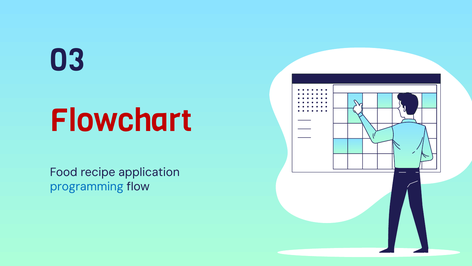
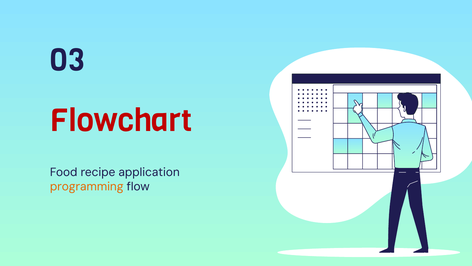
programming colour: blue -> orange
